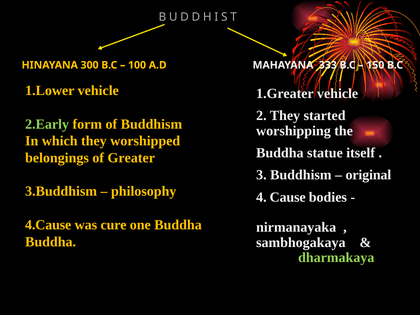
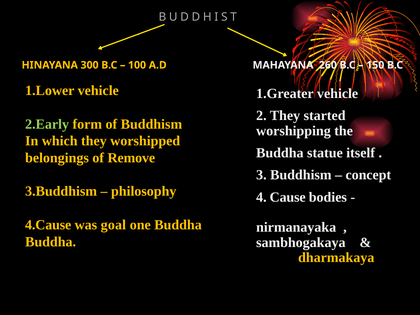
333: 333 -> 260
Greater: Greater -> Remove
original: original -> concept
cure: cure -> goal
dharmakaya colour: light green -> yellow
